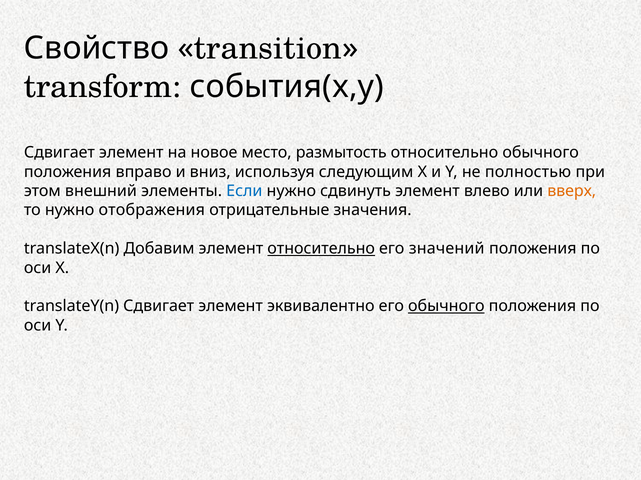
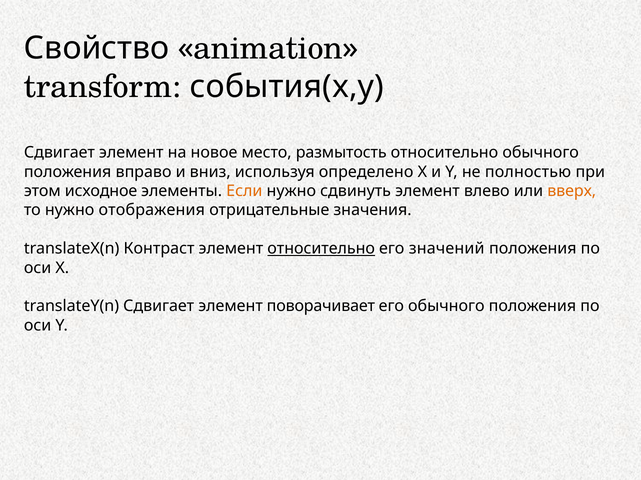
transition: transition -> animation
следующим: следующим -> определено
внешний: внешний -> исходное
Если colour: blue -> orange
Добавим: Добавим -> Контраст
эквивалентно: эквивалентно -> поворачивает
обычного at (446, 307) underline: present -> none
